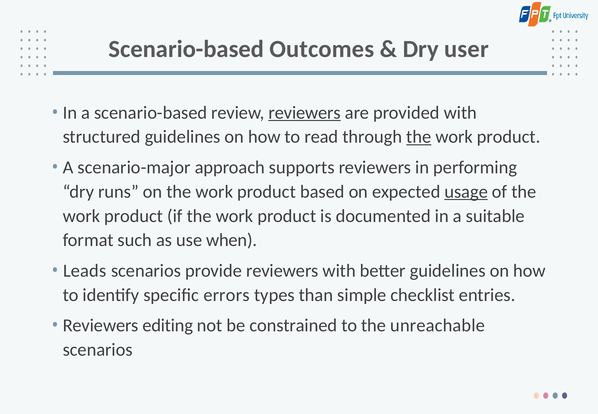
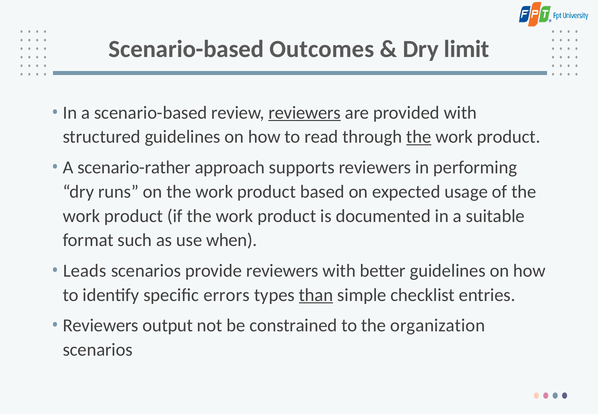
user: user -> limit
scenario-major: scenario-major -> scenario-rather
usage underline: present -> none
than underline: none -> present
editing: editing -> output
unreachable: unreachable -> organization
